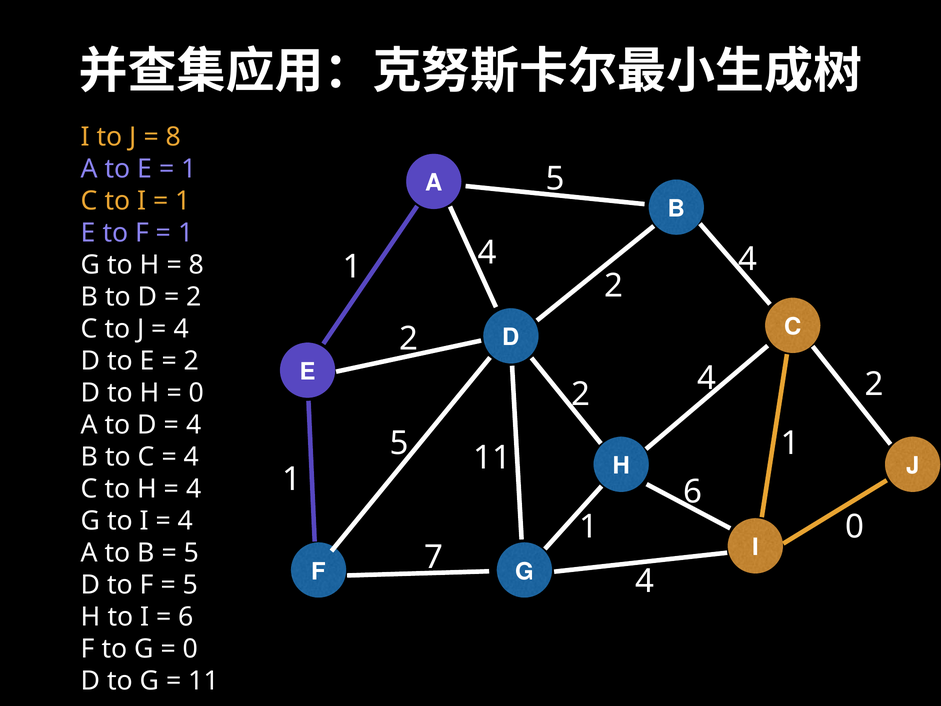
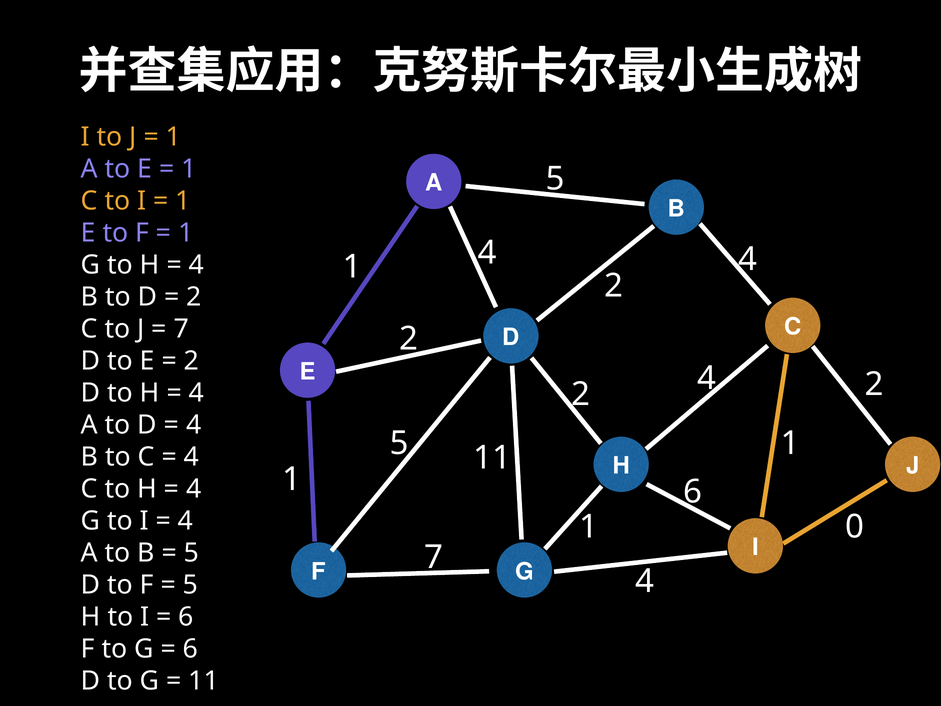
8 at (173, 137): 8 -> 1
8 at (196, 265): 8 -> 4
4 at (181, 329): 4 -> 7
0 at (196, 393): 0 -> 4
0 at (190, 649): 0 -> 6
